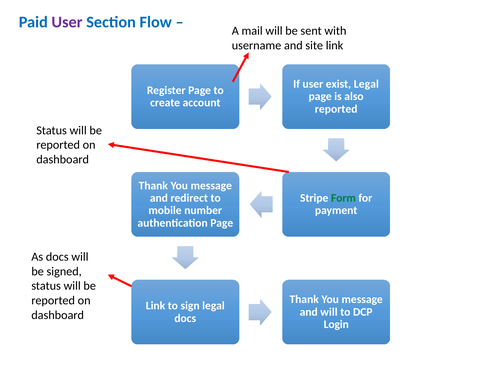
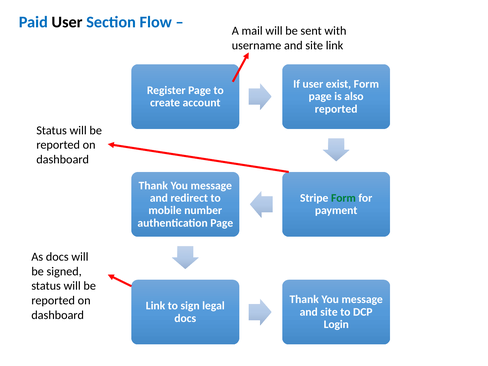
User at (67, 22) colour: purple -> black
exist Legal: Legal -> Form
will at (329, 312): will -> site
